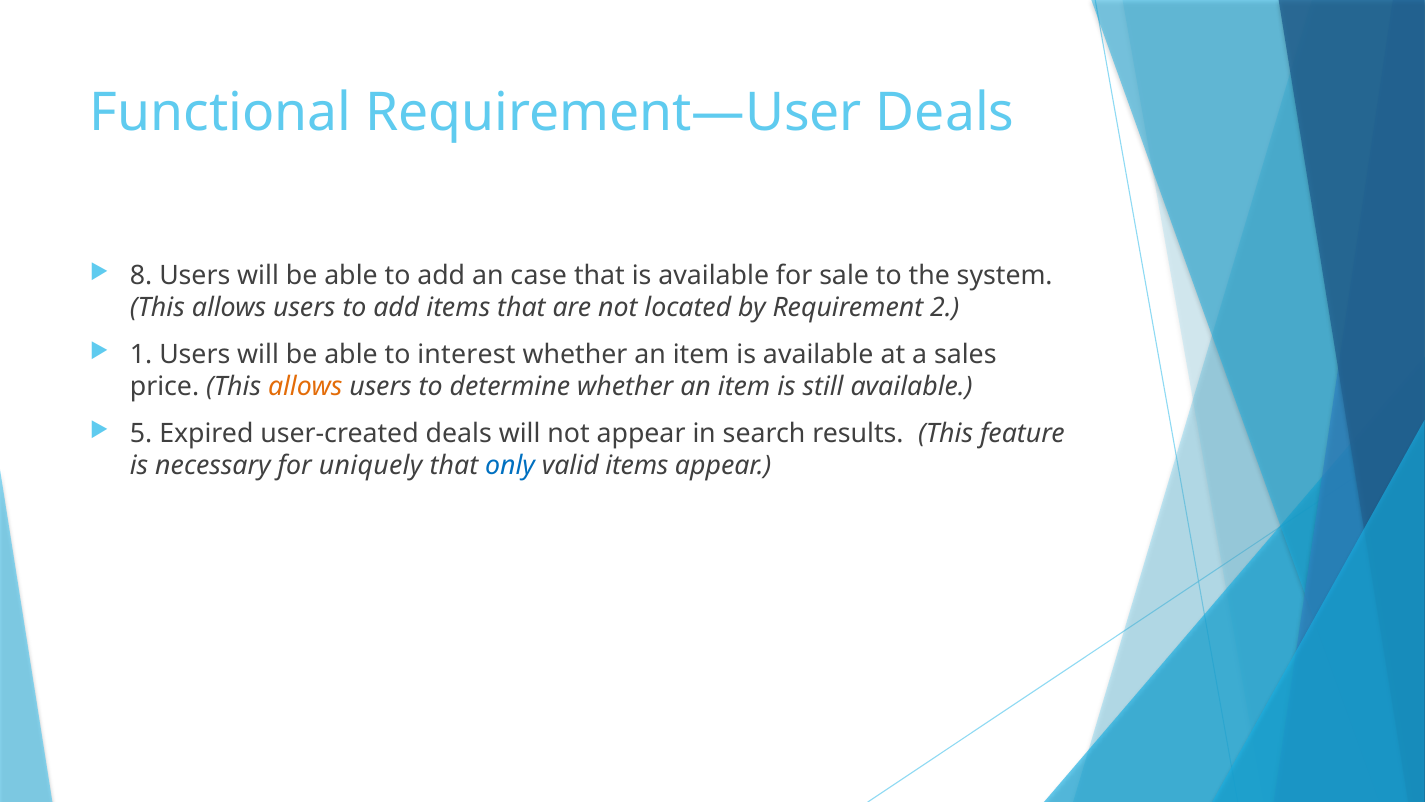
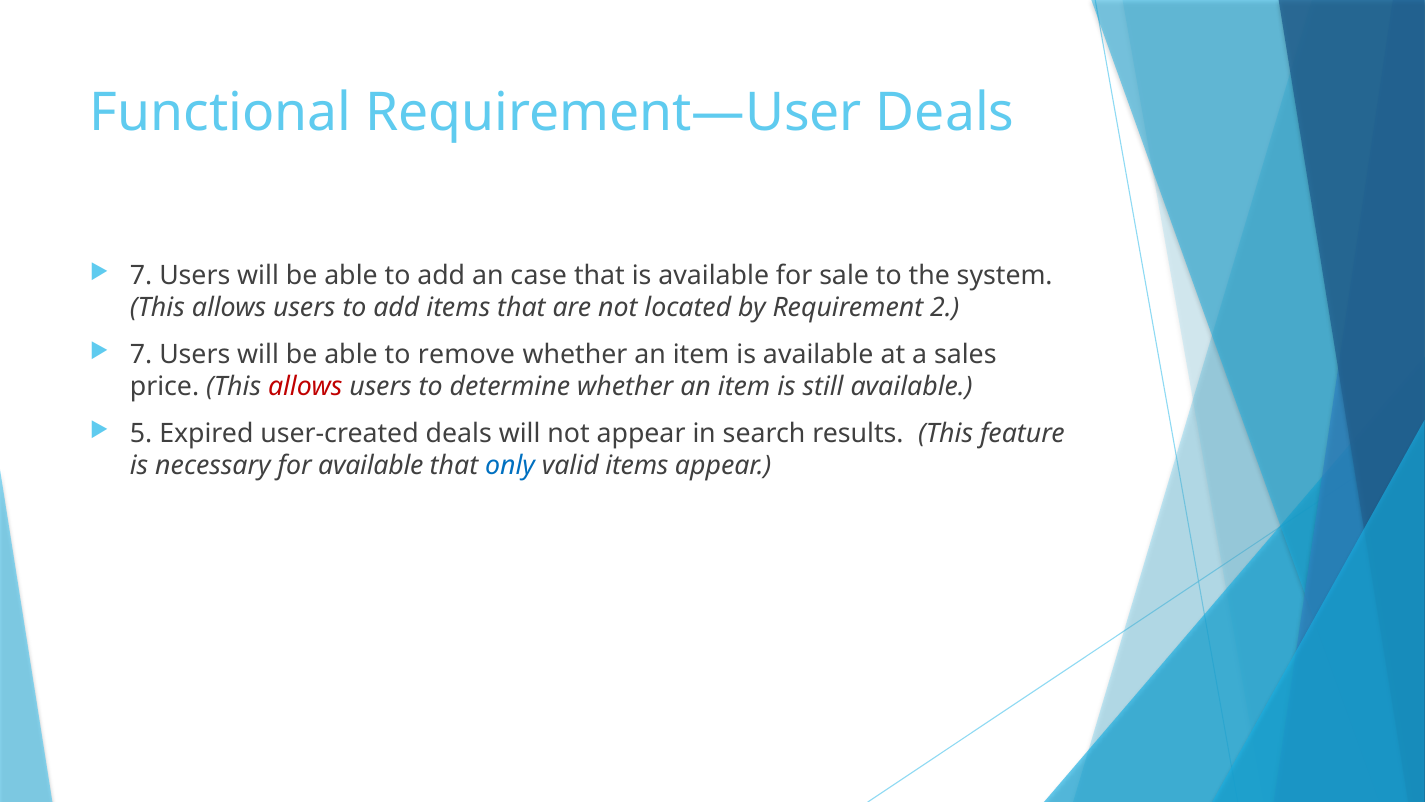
8 at (141, 276): 8 -> 7
1 at (141, 355): 1 -> 7
interest: interest -> remove
allows at (305, 387) colour: orange -> red
for uniquely: uniquely -> available
